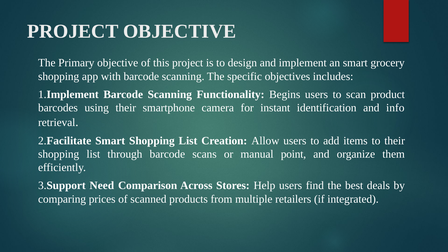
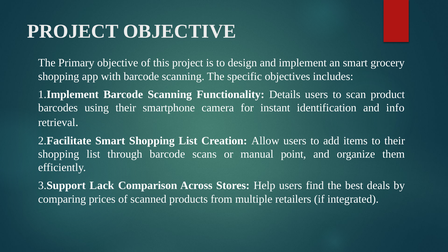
Begins: Begins -> Details
Need: Need -> Lack
